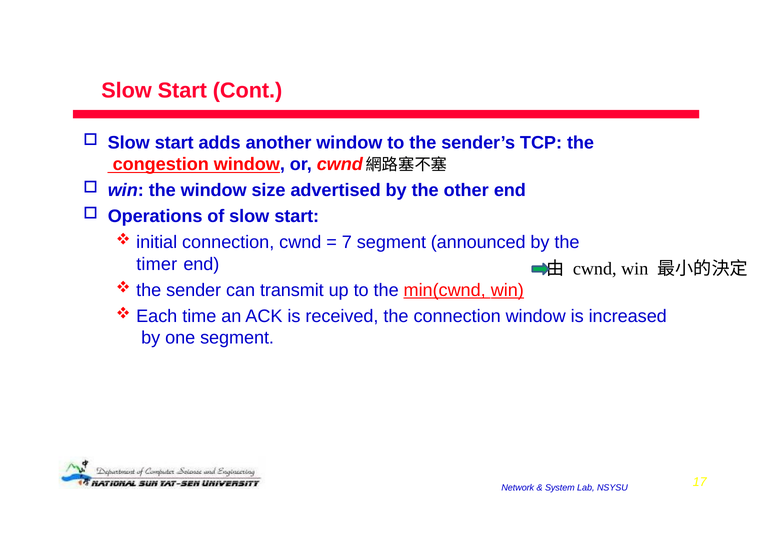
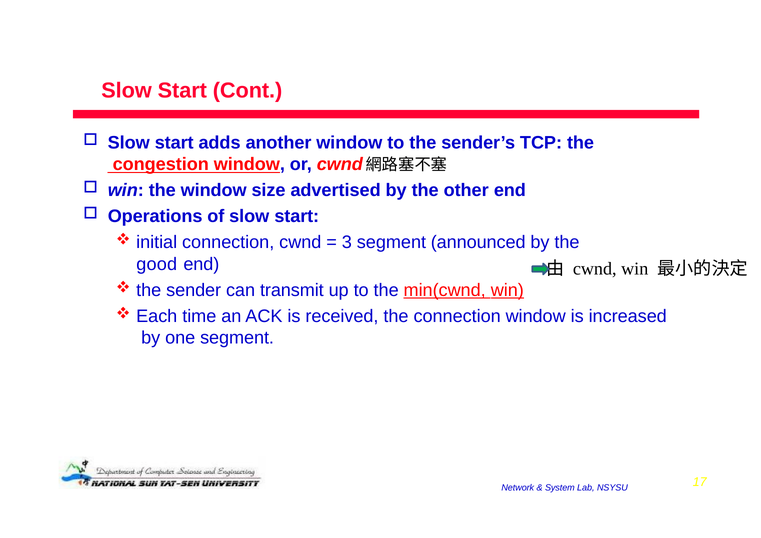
7: 7 -> 3
timer: timer -> good
